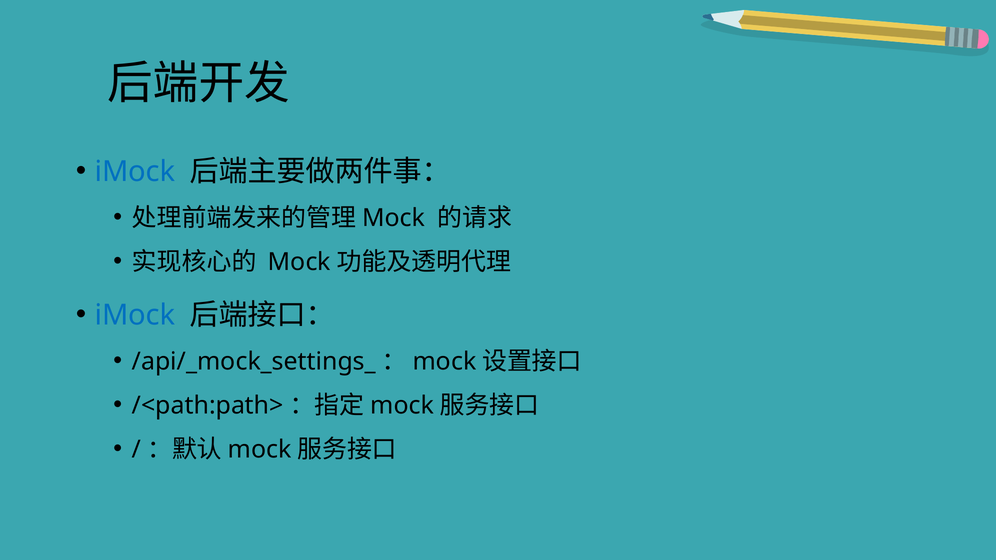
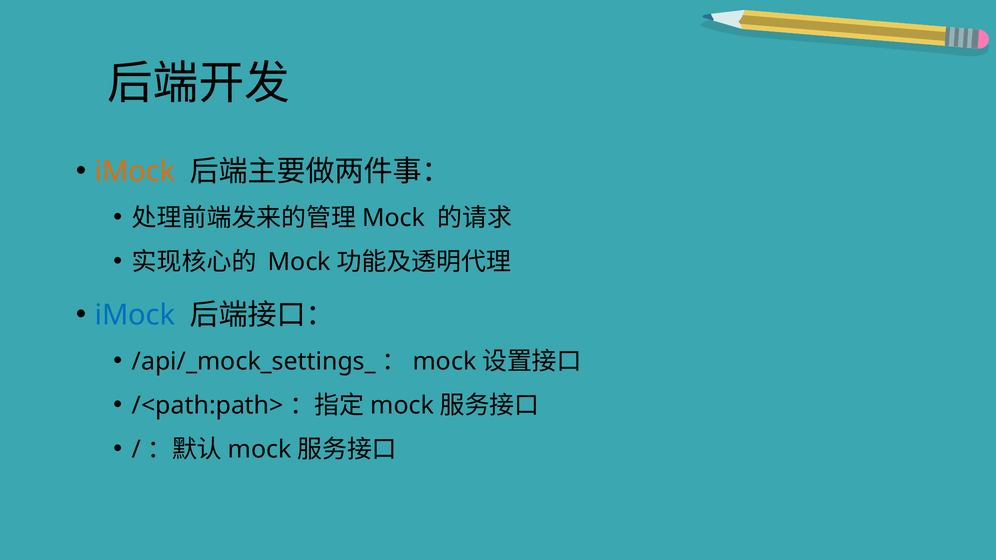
iMock at (135, 172) colour: blue -> orange
